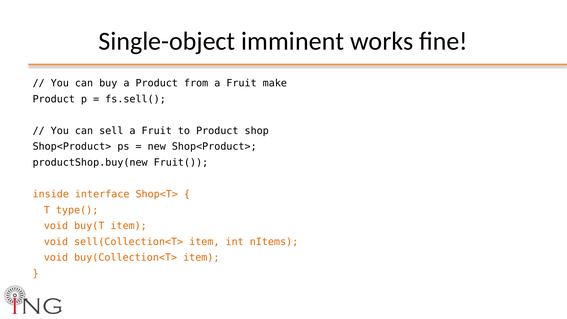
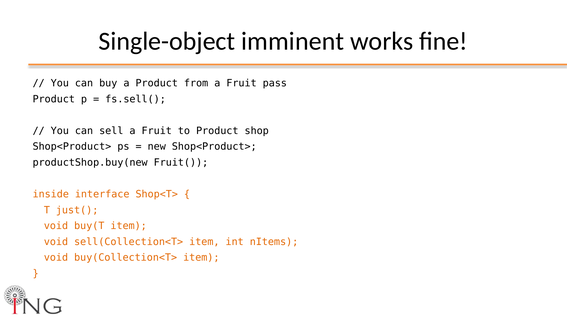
make: make -> pass
type(: type( -> just(
